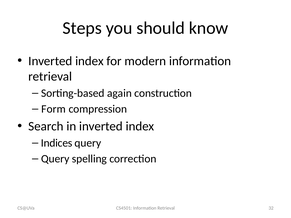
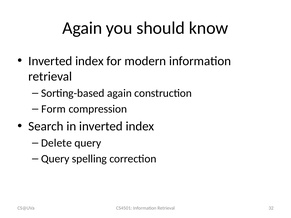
Steps at (82, 28): Steps -> Again
Indices: Indices -> Delete
